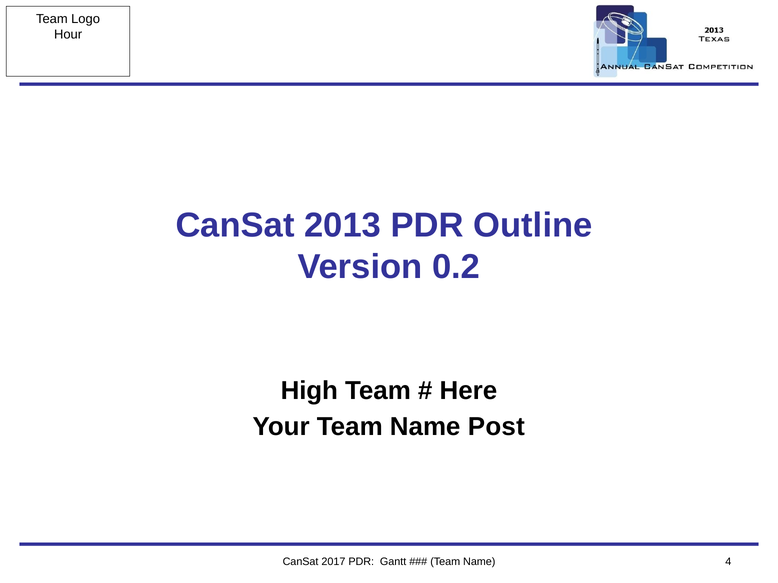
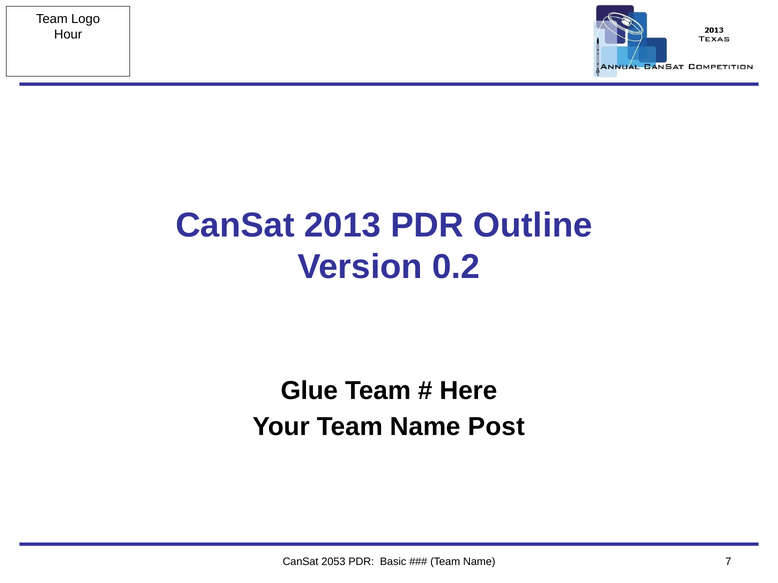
High: High -> Glue
2017: 2017 -> 2053
Gantt: Gantt -> Basic
4: 4 -> 7
